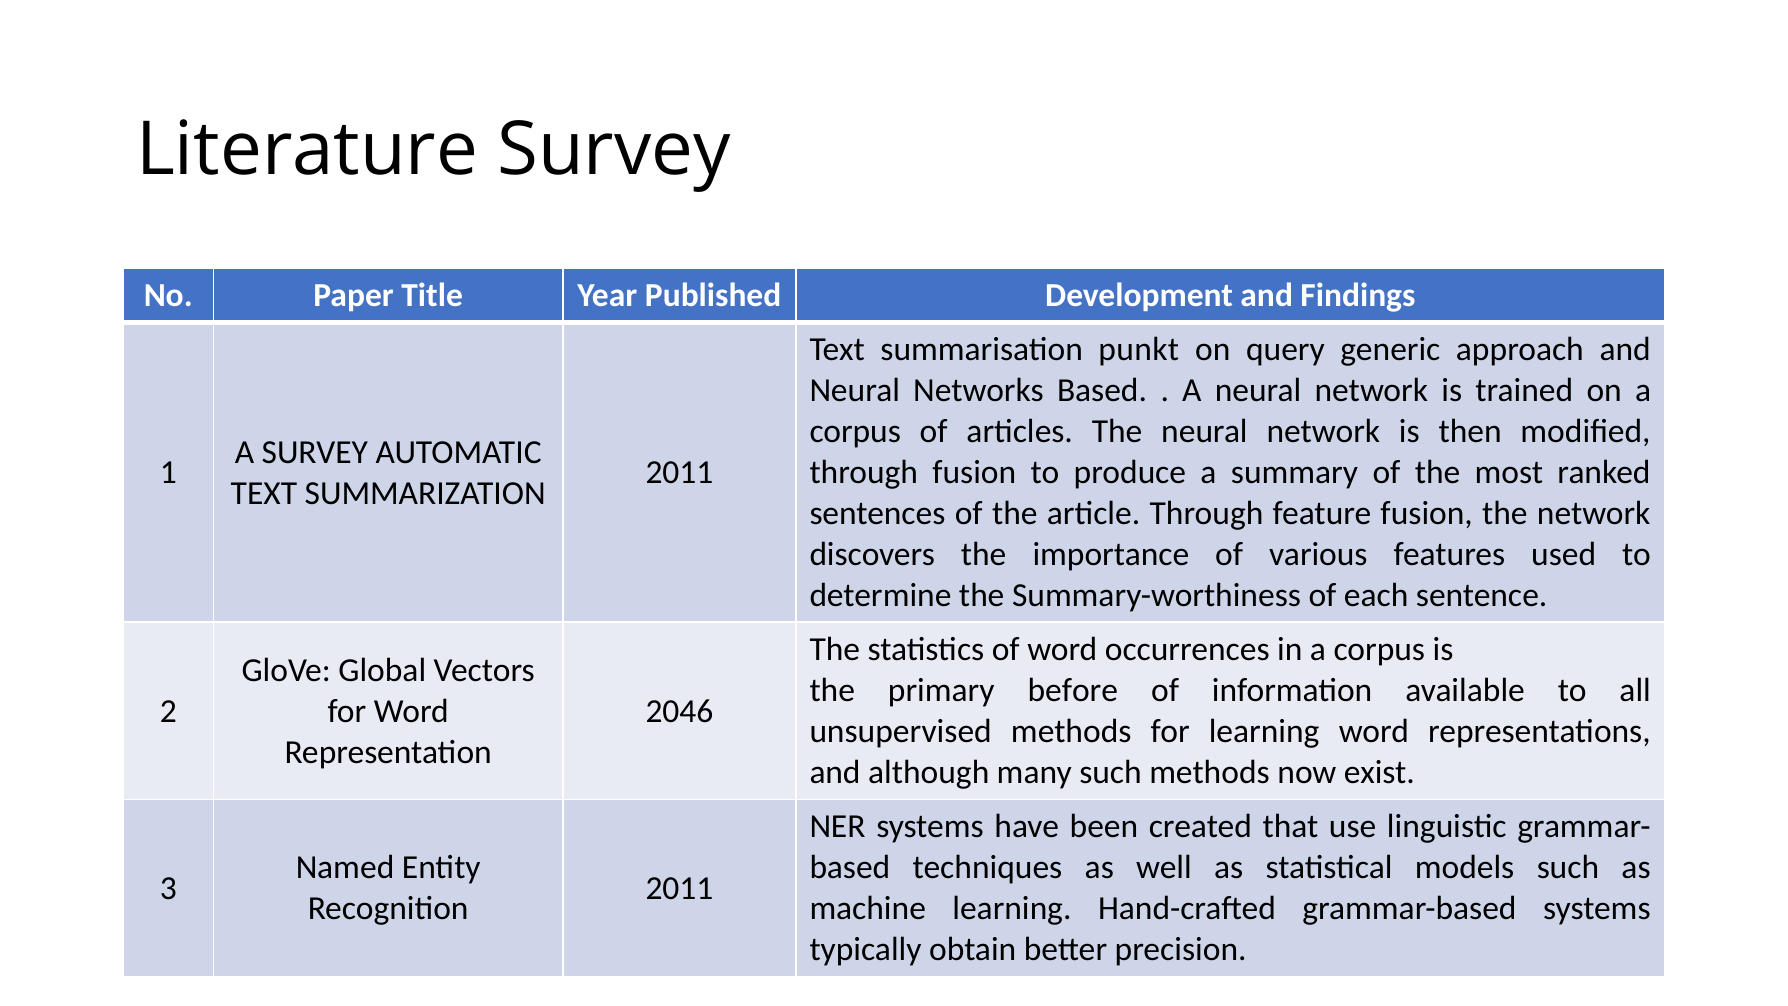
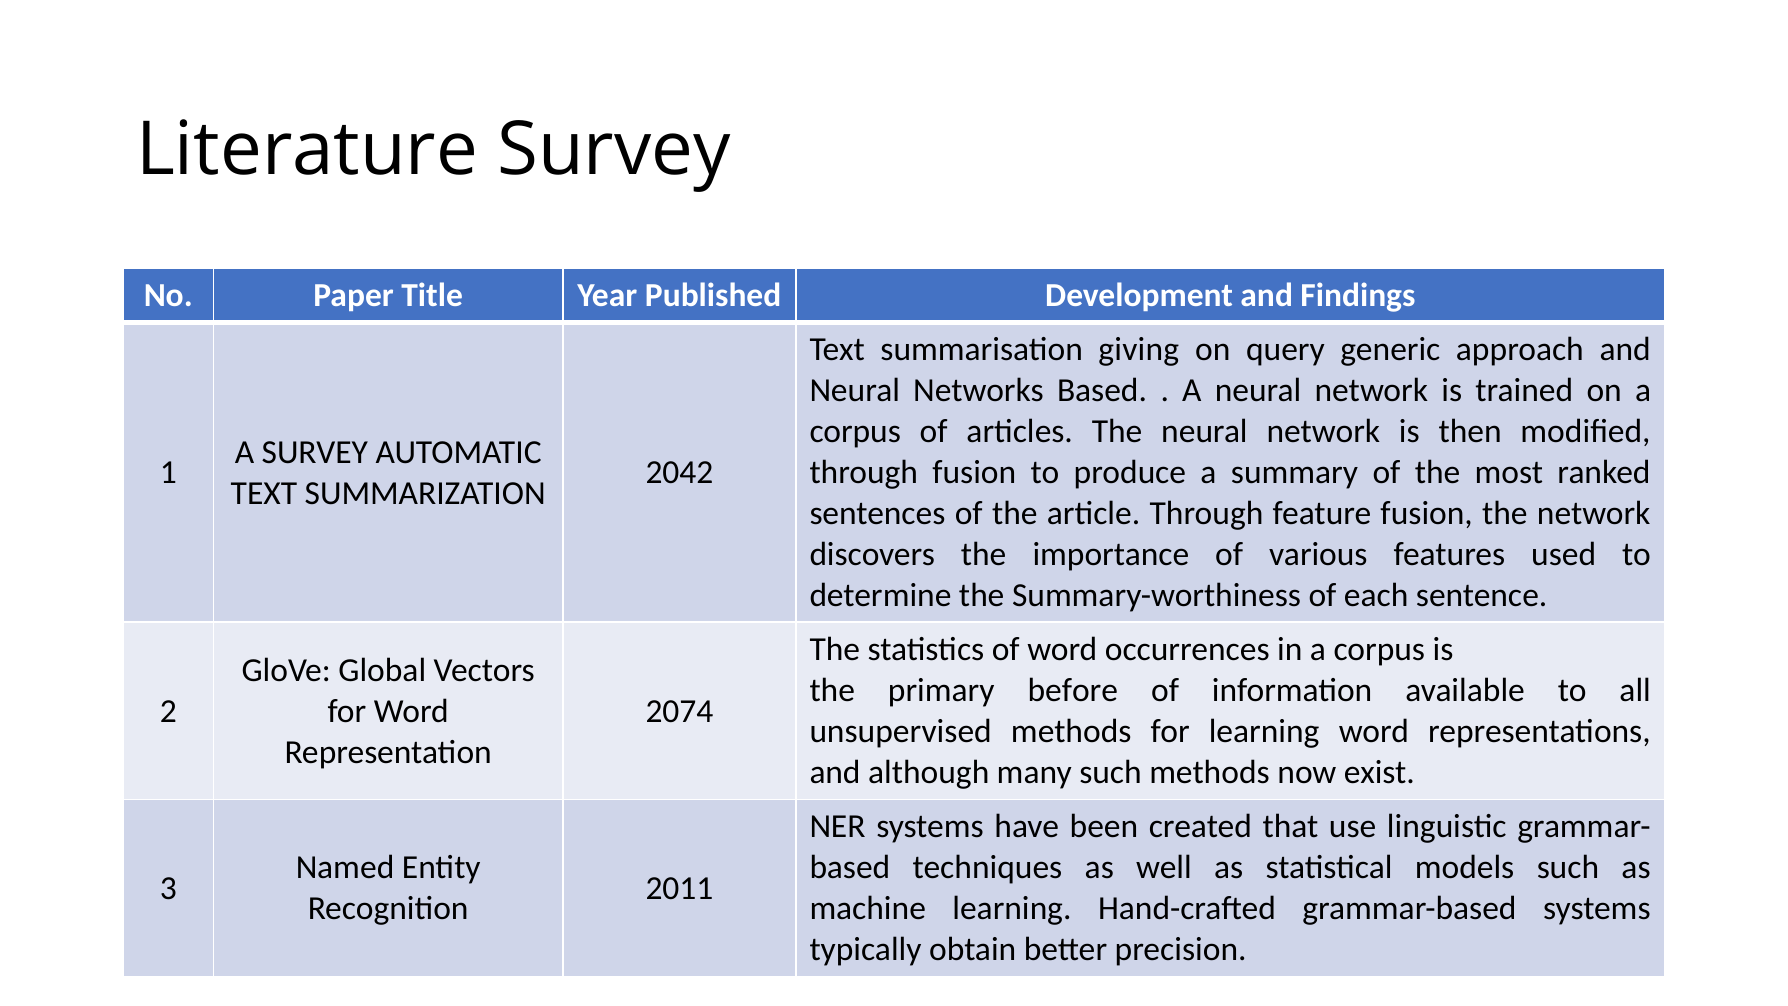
punkt: punkt -> giving
2011 at (679, 472): 2011 -> 2042
2046: 2046 -> 2074
